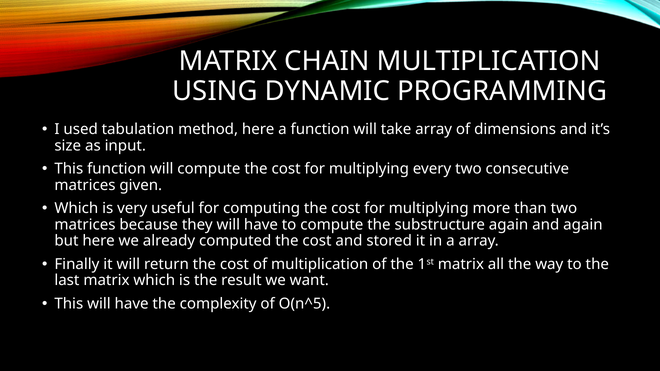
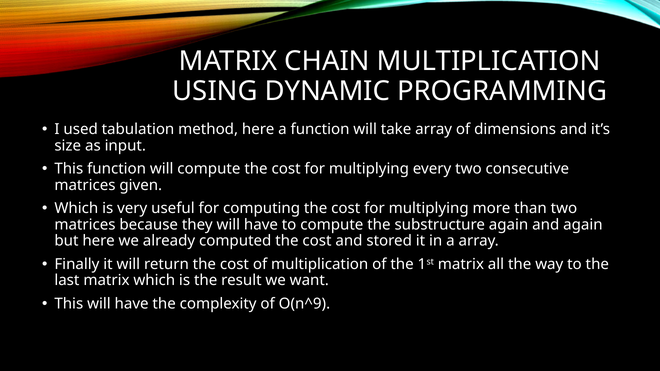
O(n^5: O(n^5 -> O(n^9
